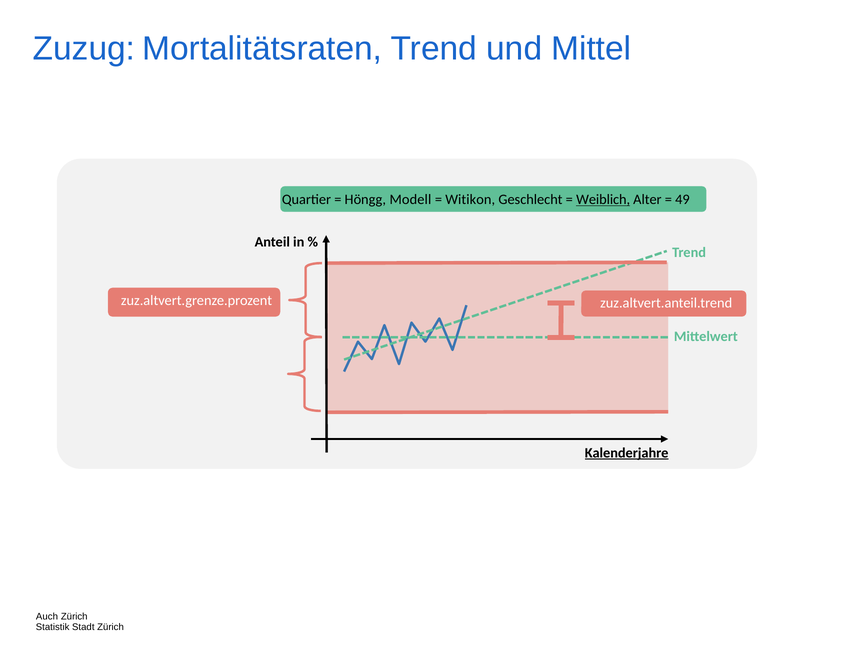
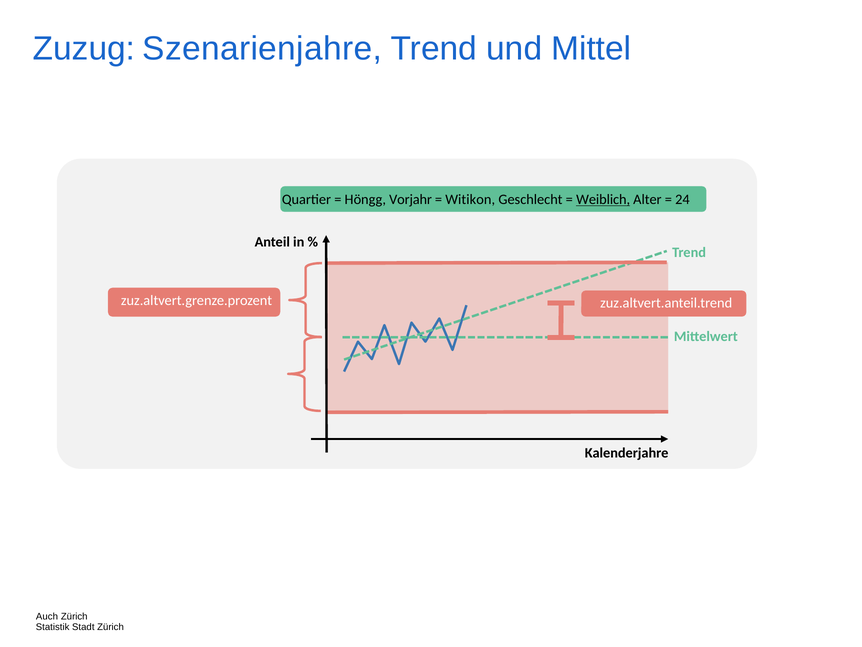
Mortalitätsraten: Mortalitätsraten -> Szenarienjahre
Modell: Modell -> Vorjahr
49: 49 -> 24
Kalenderjahre underline: present -> none
